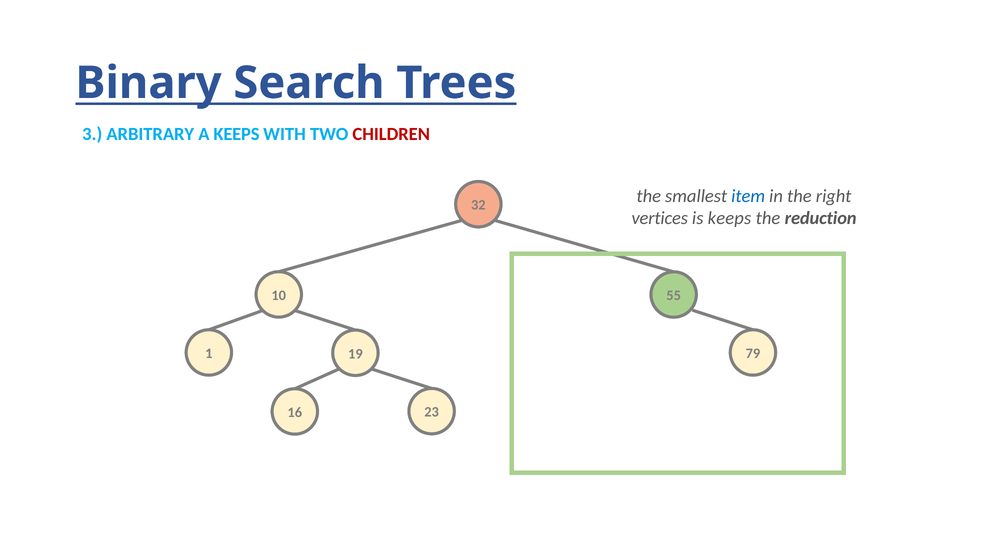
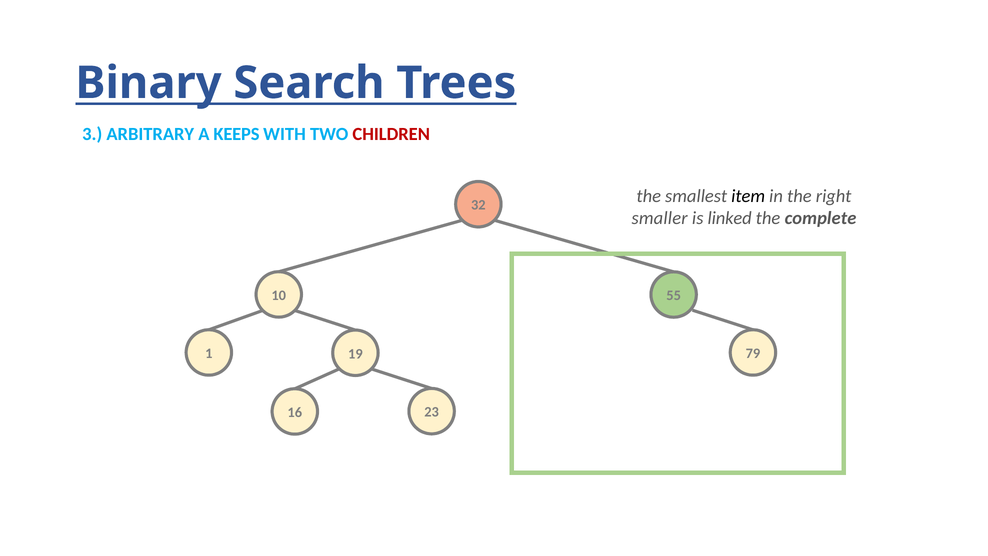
item colour: blue -> black
vertices: vertices -> smaller
is keeps: keeps -> linked
reduction: reduction -> complete
